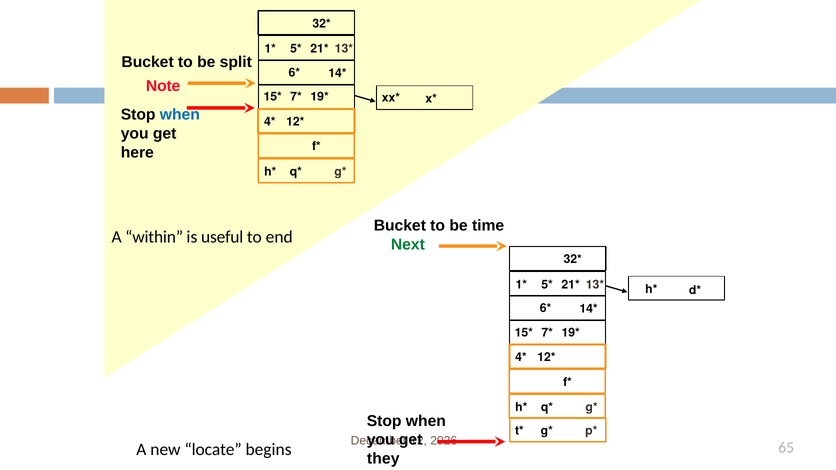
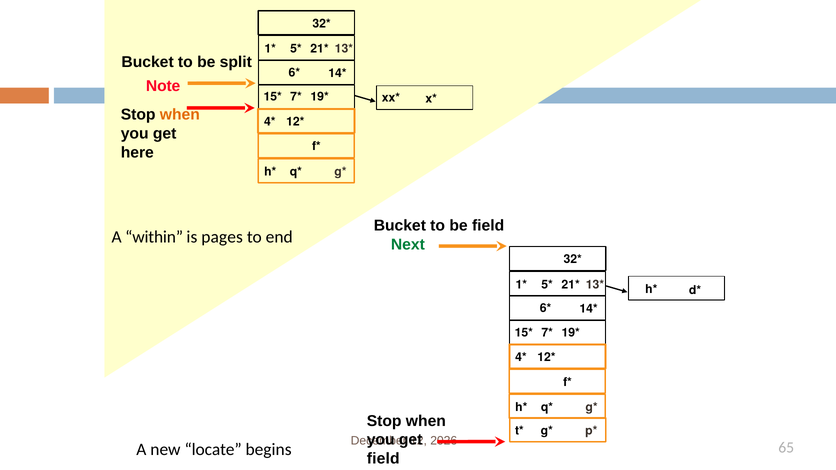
when at (180, 115) colour: blue -> orange
be time: time -> field
useful: useful -> pages
they at (383, 459): they -> field
